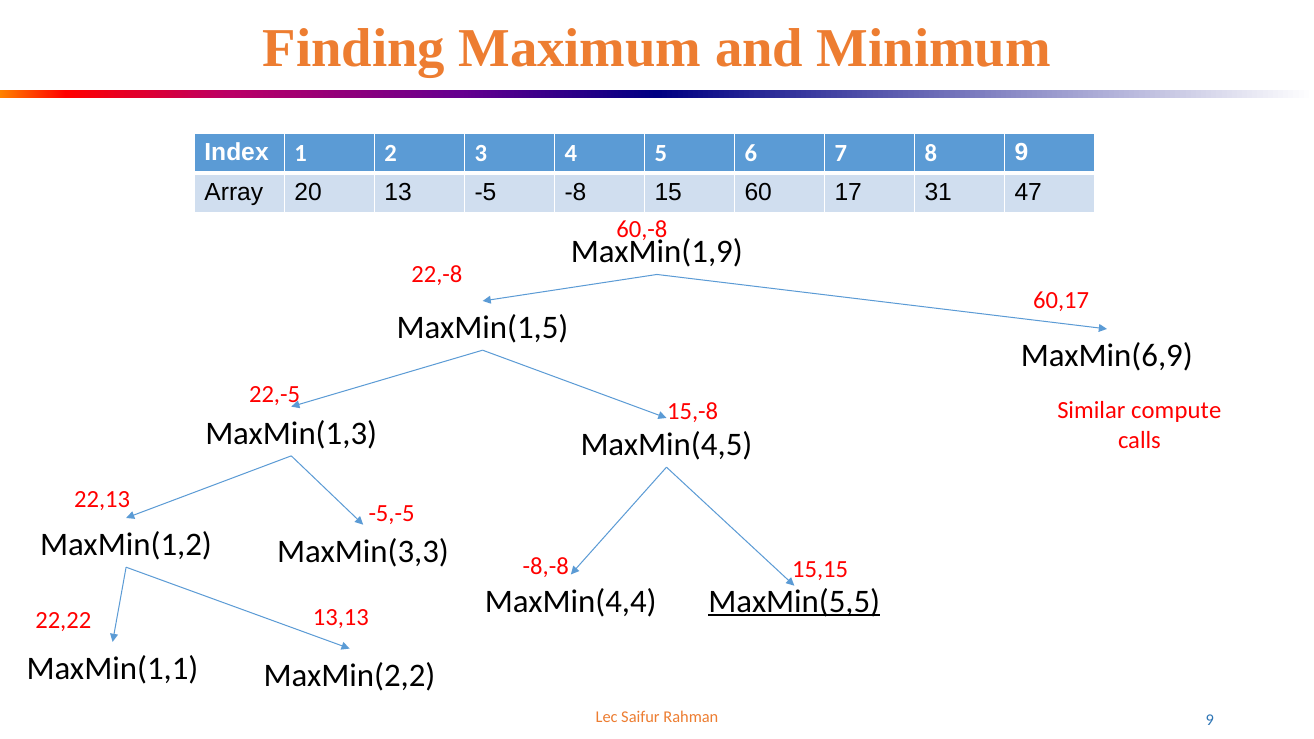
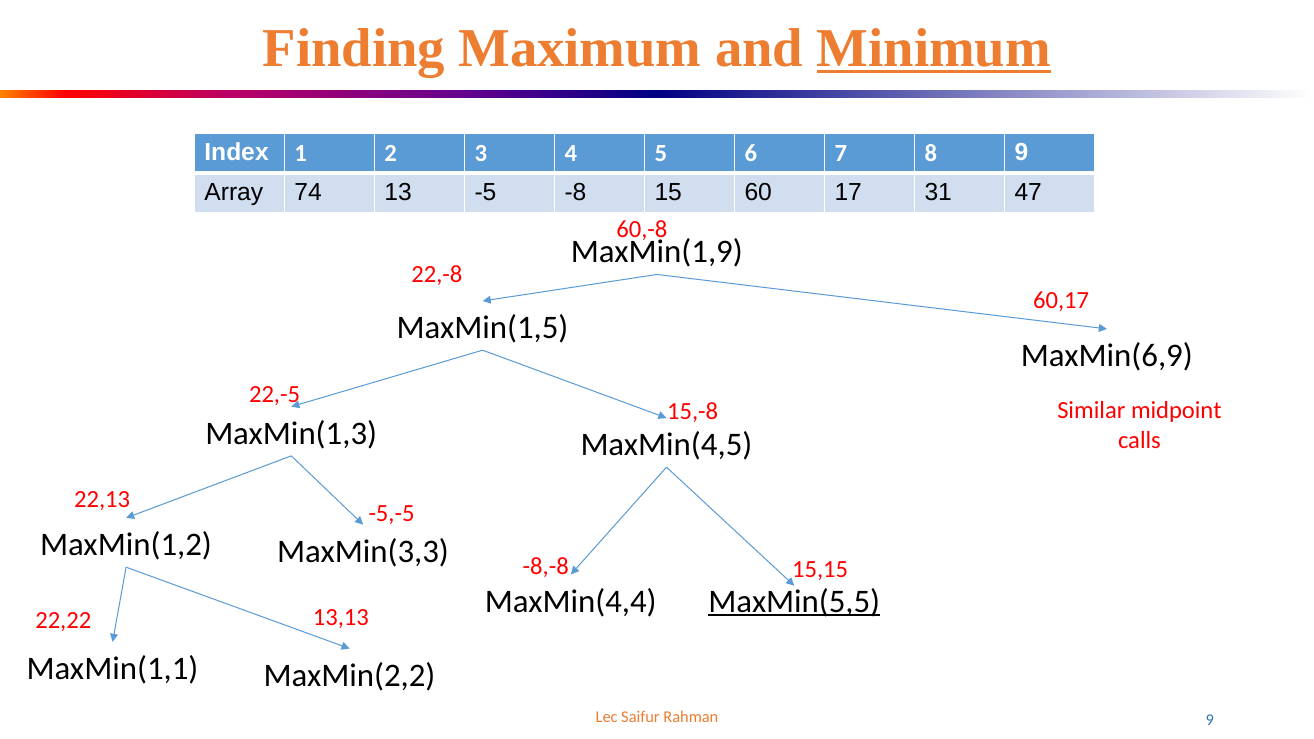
Minimum underline: none -> present
20: 20 -> 74
compute: compute -> midpoint
